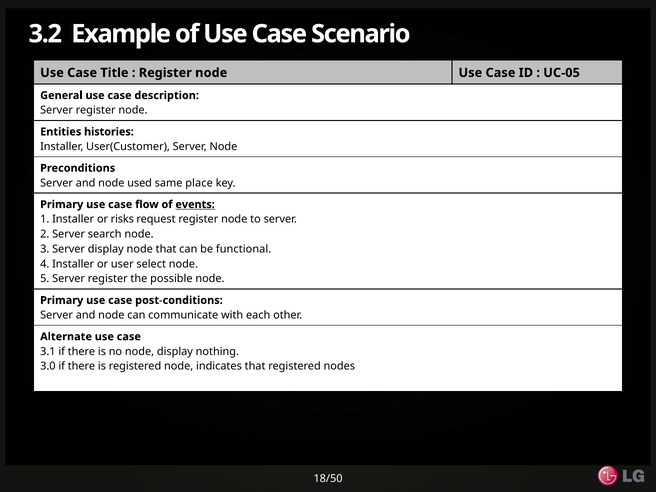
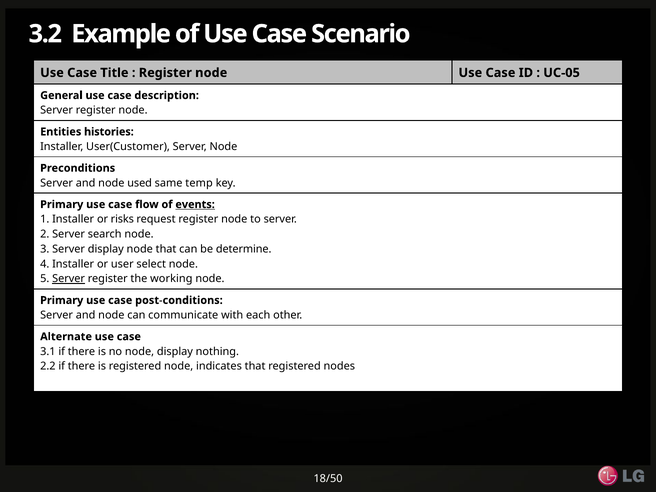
place: place -> temp
functional: functional -> determine
Server at (69, 279) underline: none -> present
possible: possible -> working
3.0: 3.0 -> 2.2
